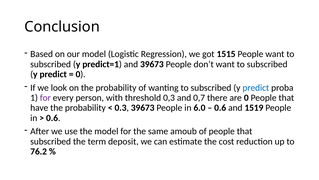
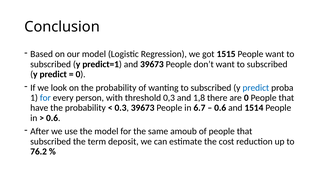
for at (45, 97) colour: purple -> blue
0,7: 0,7 -> 1,8
6.0: 6.0 -> 6.7
1519: 1519 -> 1514
